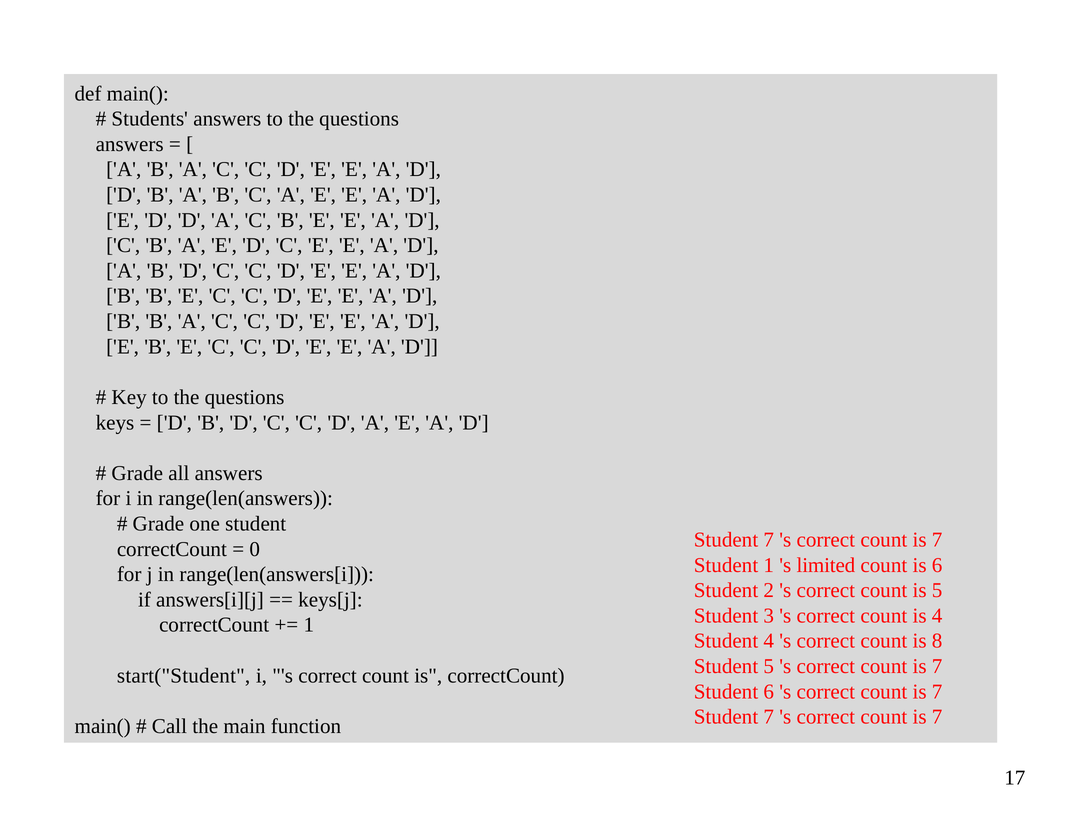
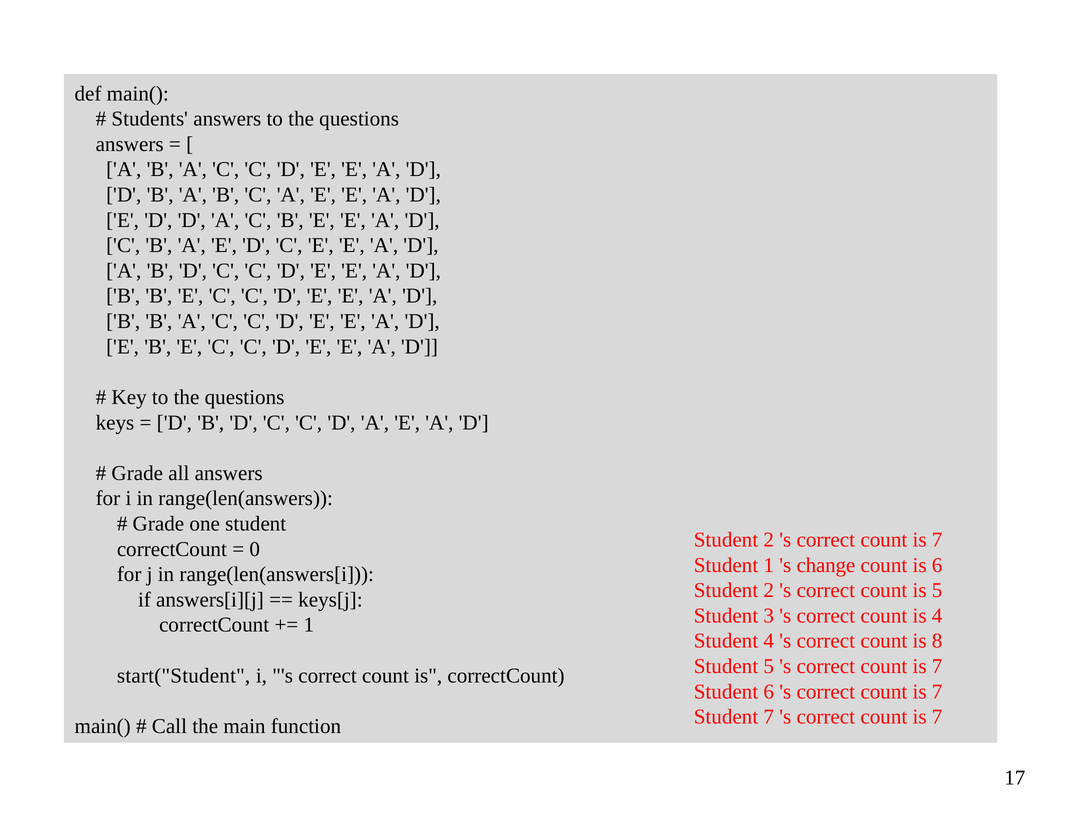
7 at (769, 540): 7 -> 2
limited: limited -> change
